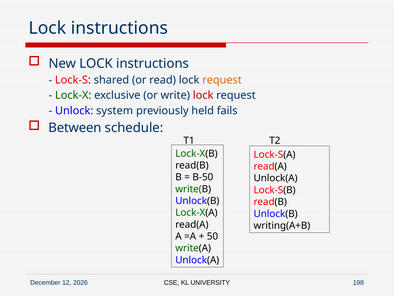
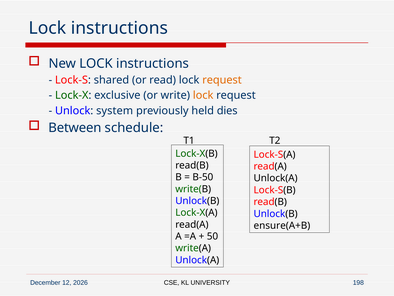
lock at (203, 95) colour: red -> orange
fails: fails -> dies
writing(A+B: writing(A+B -> ensure(A+B
